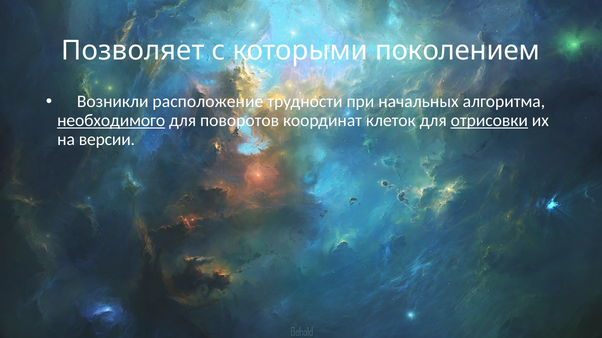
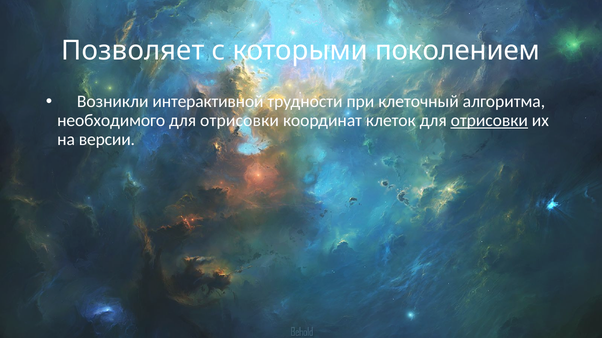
расположение: расположение -> интерактивной
начальных: начальных -> клеточный
необходимого underline: present -> none
поворотов at (240, 121): поворотов -> отрисовки
